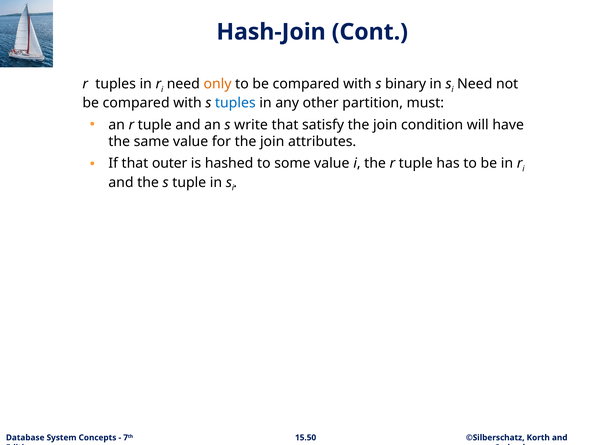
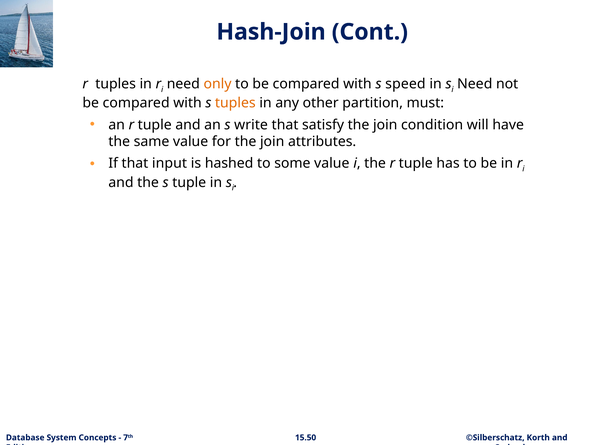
binary: binary -> speed
tuples at (235, 103) colour: blue -> orange
outer: outer -> input
